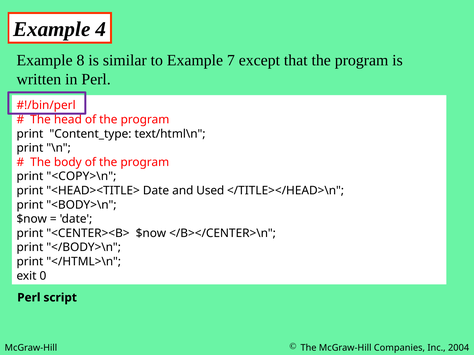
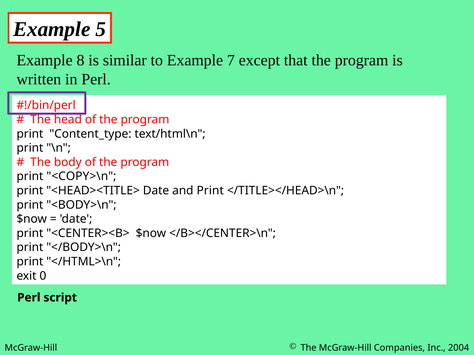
4: 4 -> 5
and Used: Used -> Print
